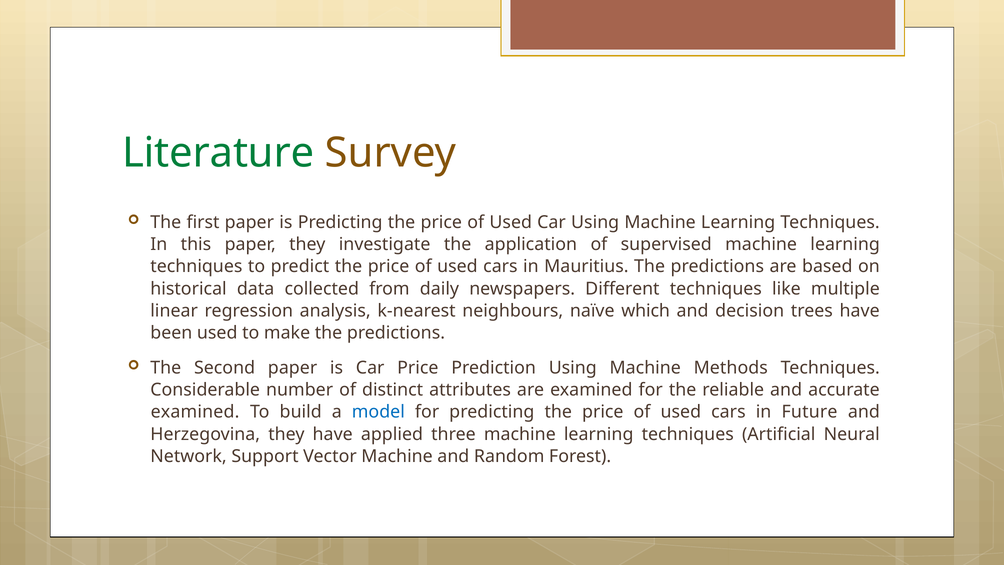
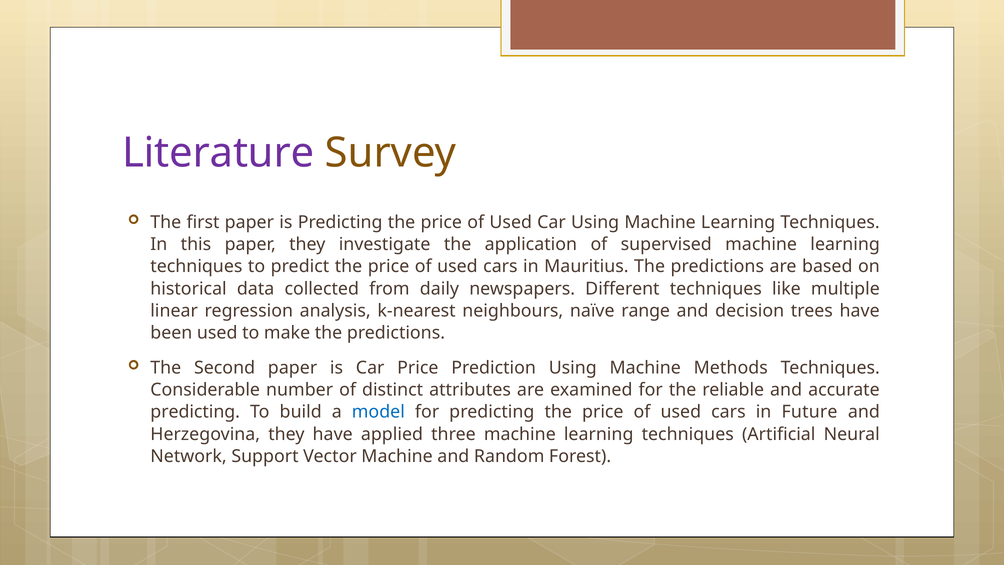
Literature colour: green -> purple
which: which -> range
examined at (195, 412): examined -> predicting
